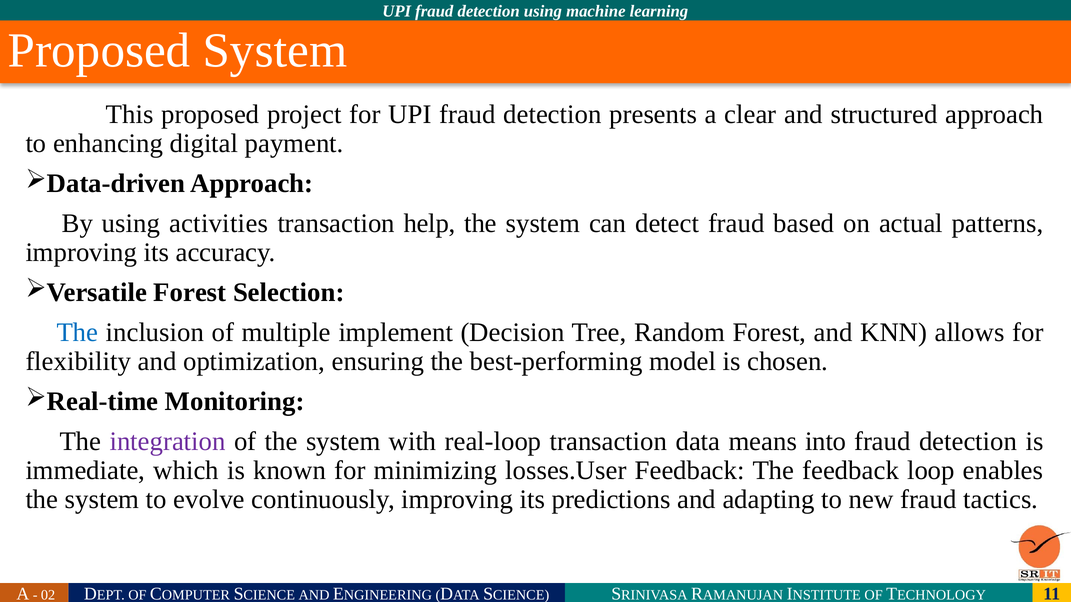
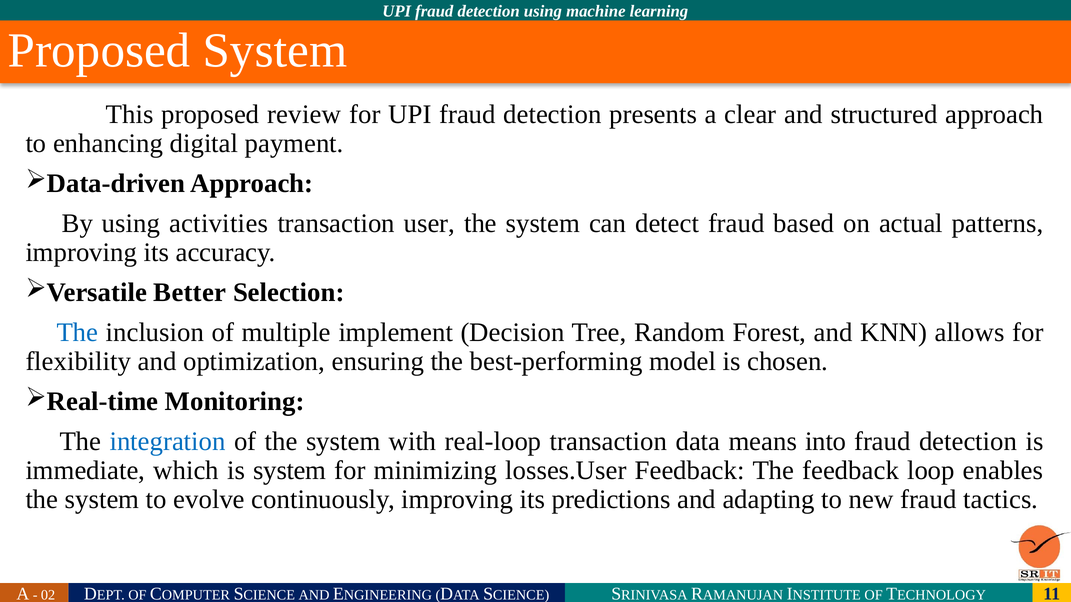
project: project -> review
help: help -> user
Forest at (190, 293): Forest -> Better
integration colour: purple -> blue
is known: known -> system
